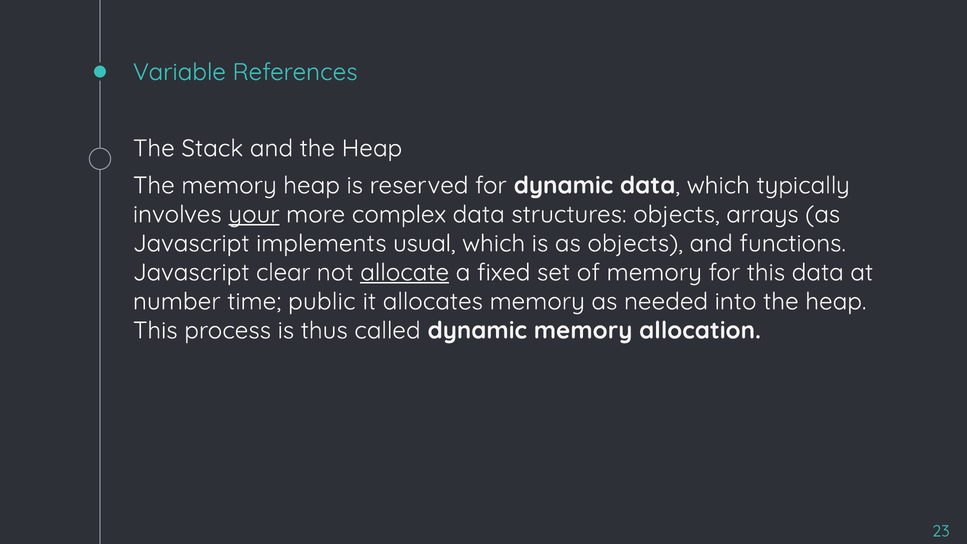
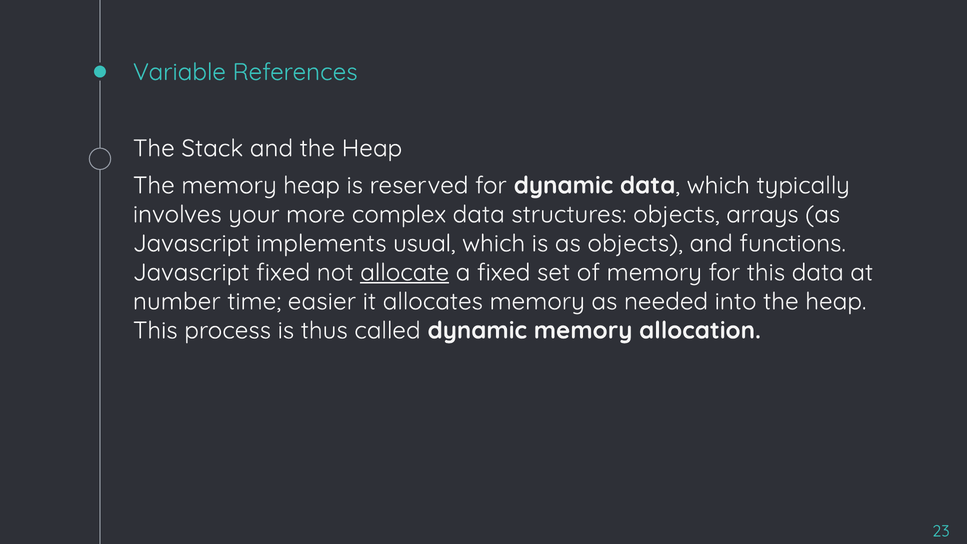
your underline: present -> none
Javascript clear: clear -> fixed
public: public -> easier
